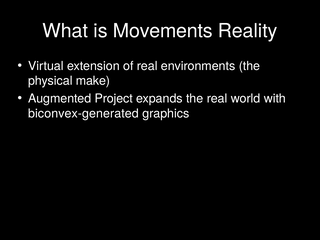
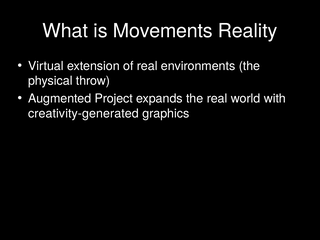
make: make -> throw
biconvex-generated: biconvex-generated -> creativity-generated
